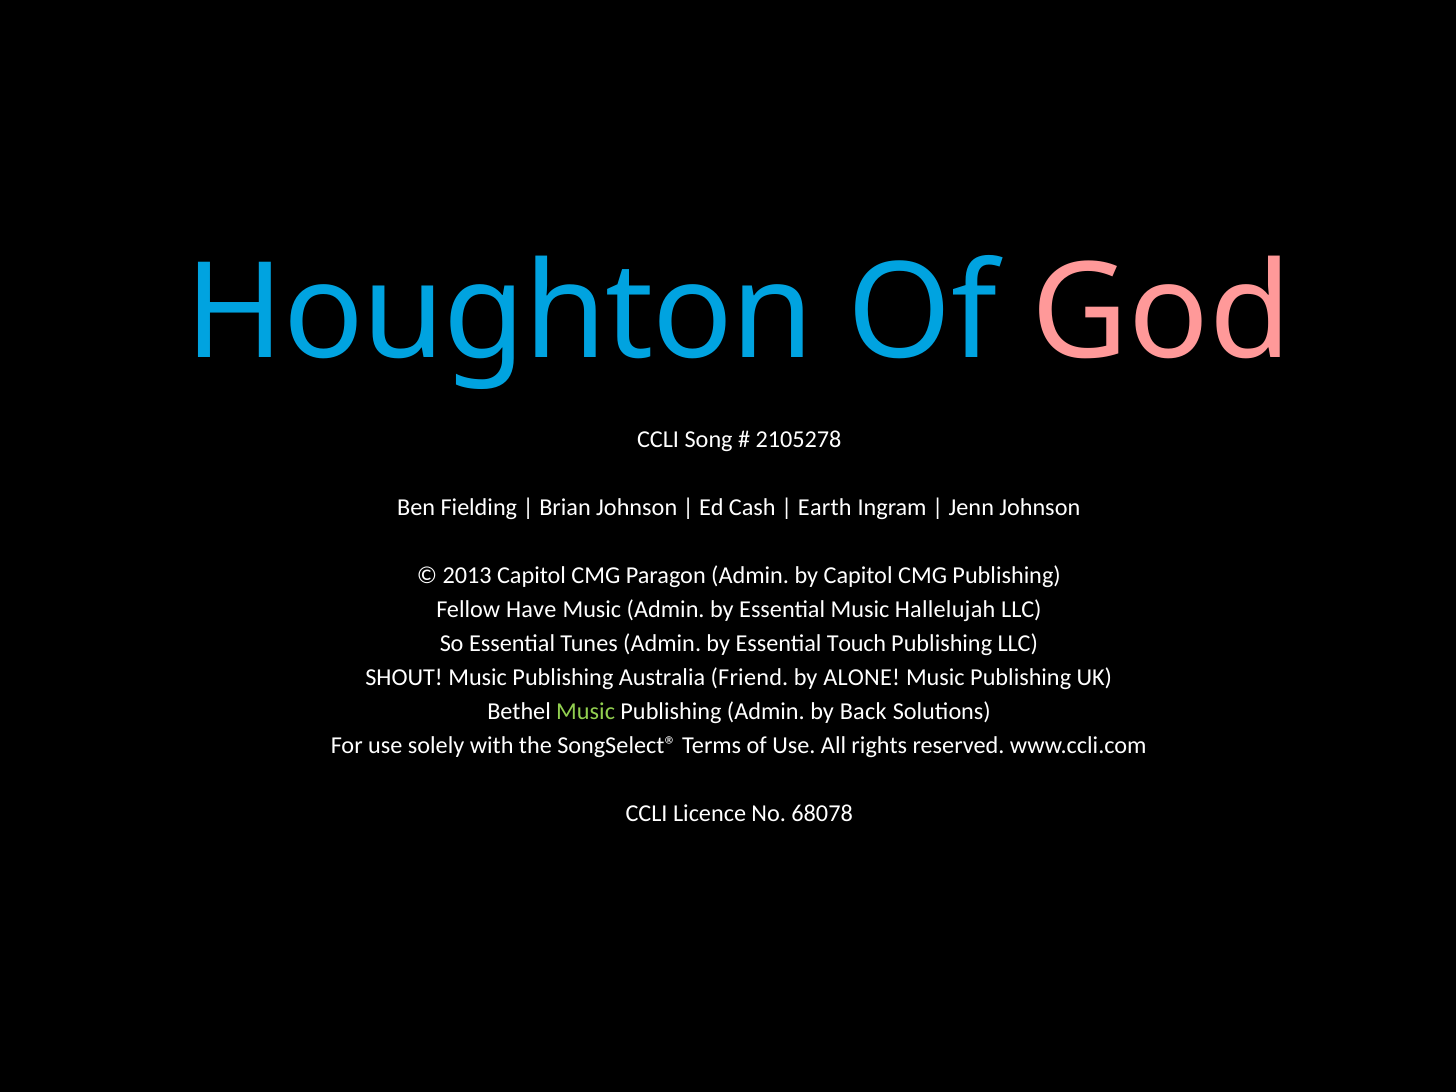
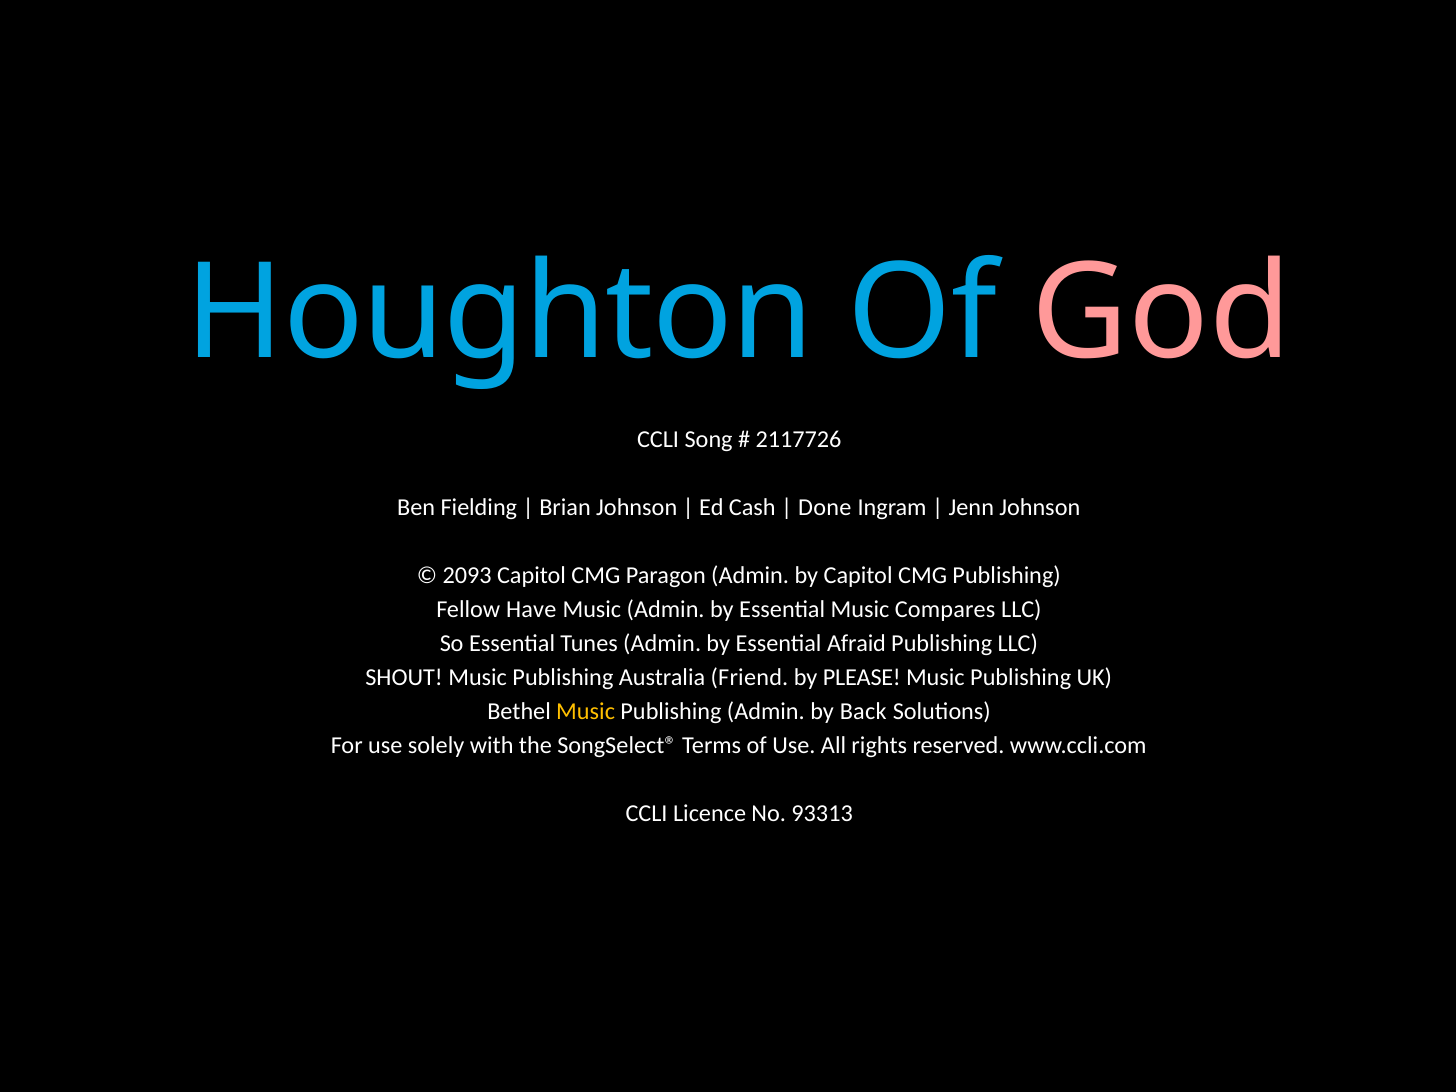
2105278: 2105278 -> 2117726
Earth: Earth -> Done
2013: 2013 -> 2093
Hallelujah: Hallelujah -> Compares
Touch: Touch -> Afraid
ALONE: ALONE -> PLEASE
Music at (586, 711) colour: light green -> yellow
68078: 68078 -> 93313
